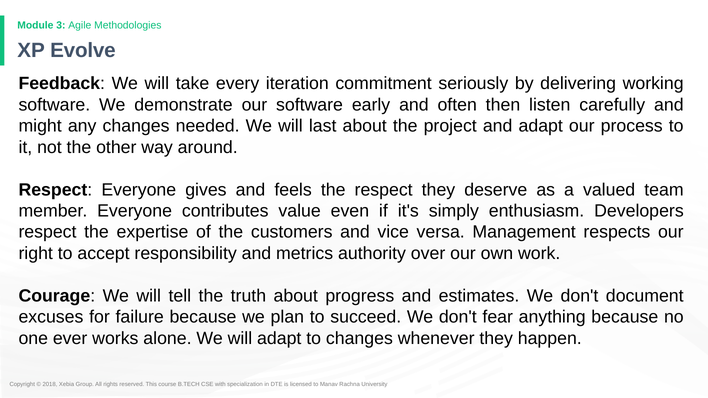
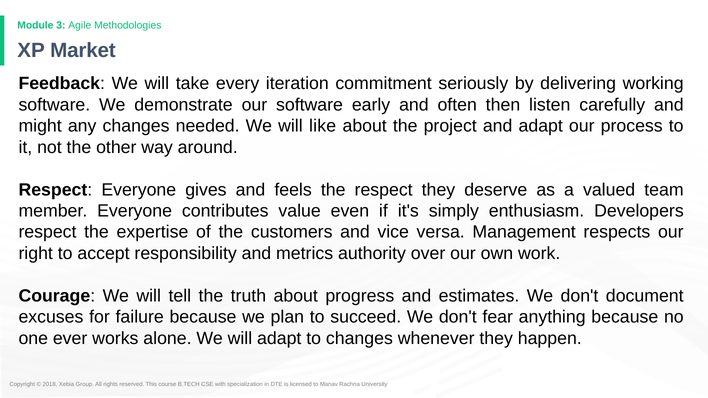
Evolve: Evolve -> Market
last: last -> like
